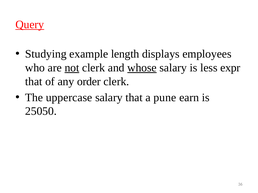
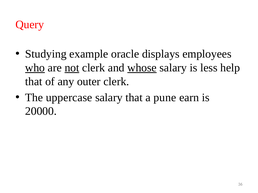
Query underline: present -> none
length: length -> oracle
who underline: none -> present
expr: expr -> help
order: order -> outer
25050: 25050 -> 20000
